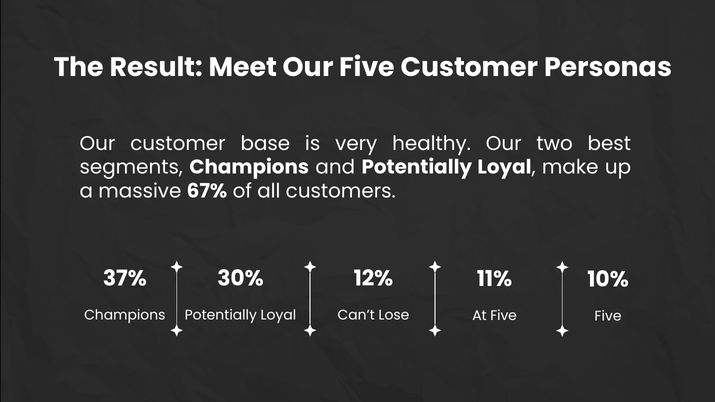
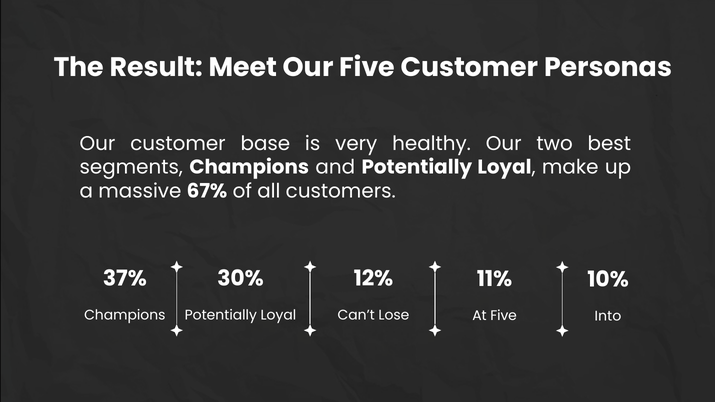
Five at (608, 316): Five -> Into
